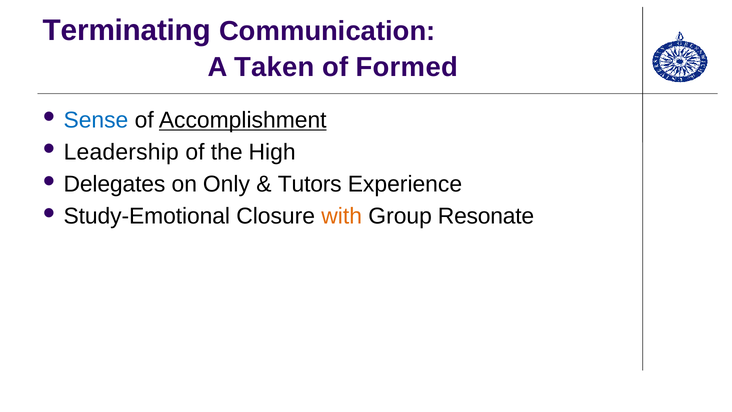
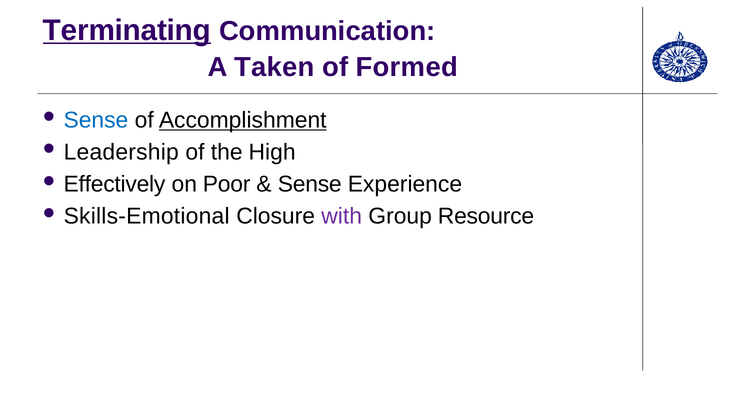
Terminating underline: none -> present
Delegates: Delegates -> Effectively
Only: Only -> Poor
Tutors at (310, 184): Tutors -> Sense
Study-Emotional: Study-Emotional -> Skills-Emotional
with colour: orange -> purple
Resonate: Resonate -> Resource
